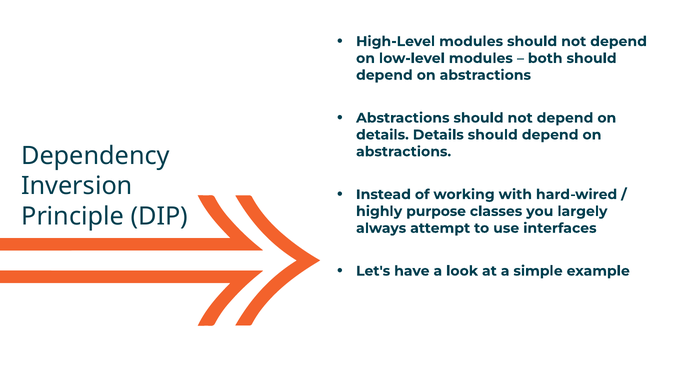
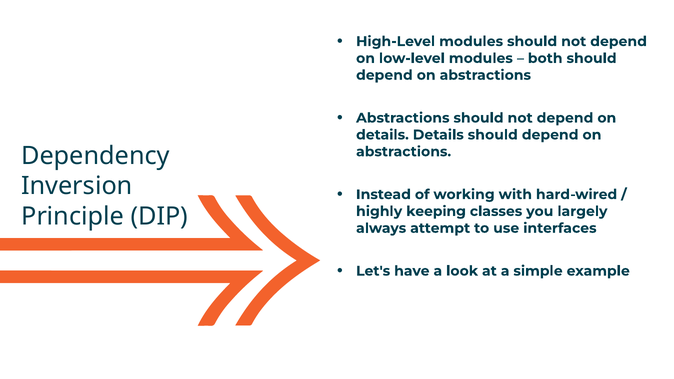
purpose: purpose -> keeping
